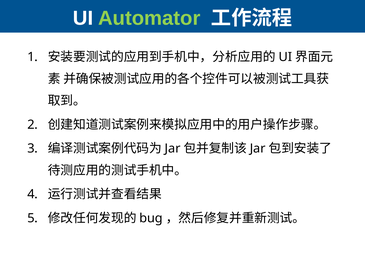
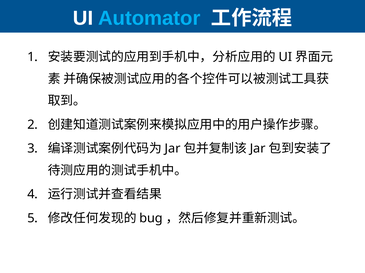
Automator colour: light green -> light blue
